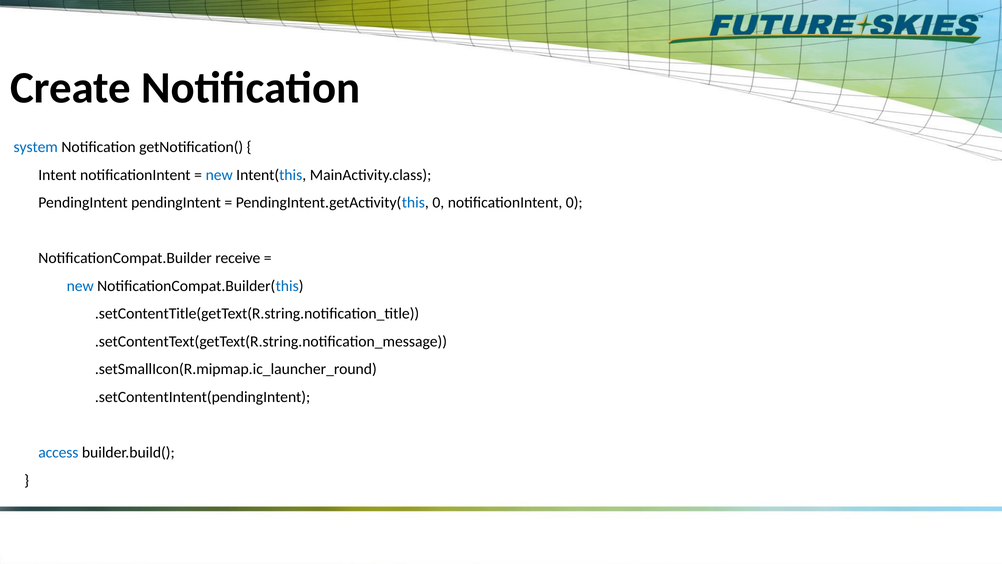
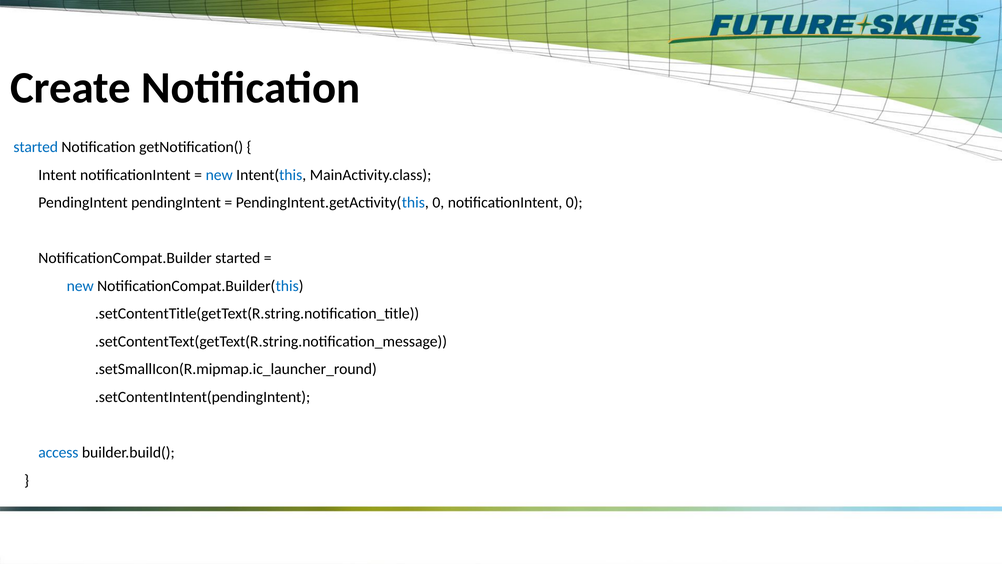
system at (36, 147): system -> started
NotificationCompat.Builder receive: receive -> started
